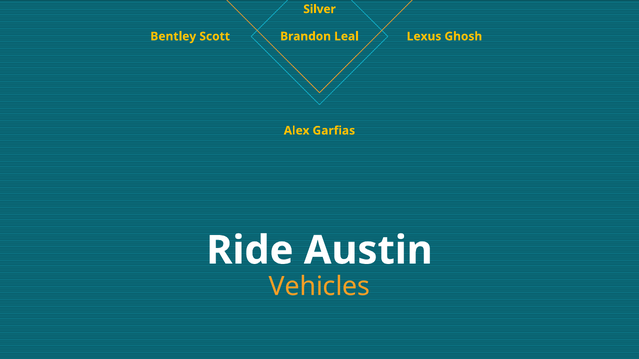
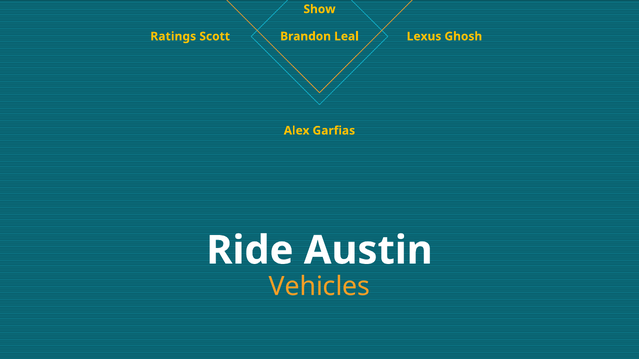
Silver: Silver -> Show
Bentley: Bentley -> Ratings
